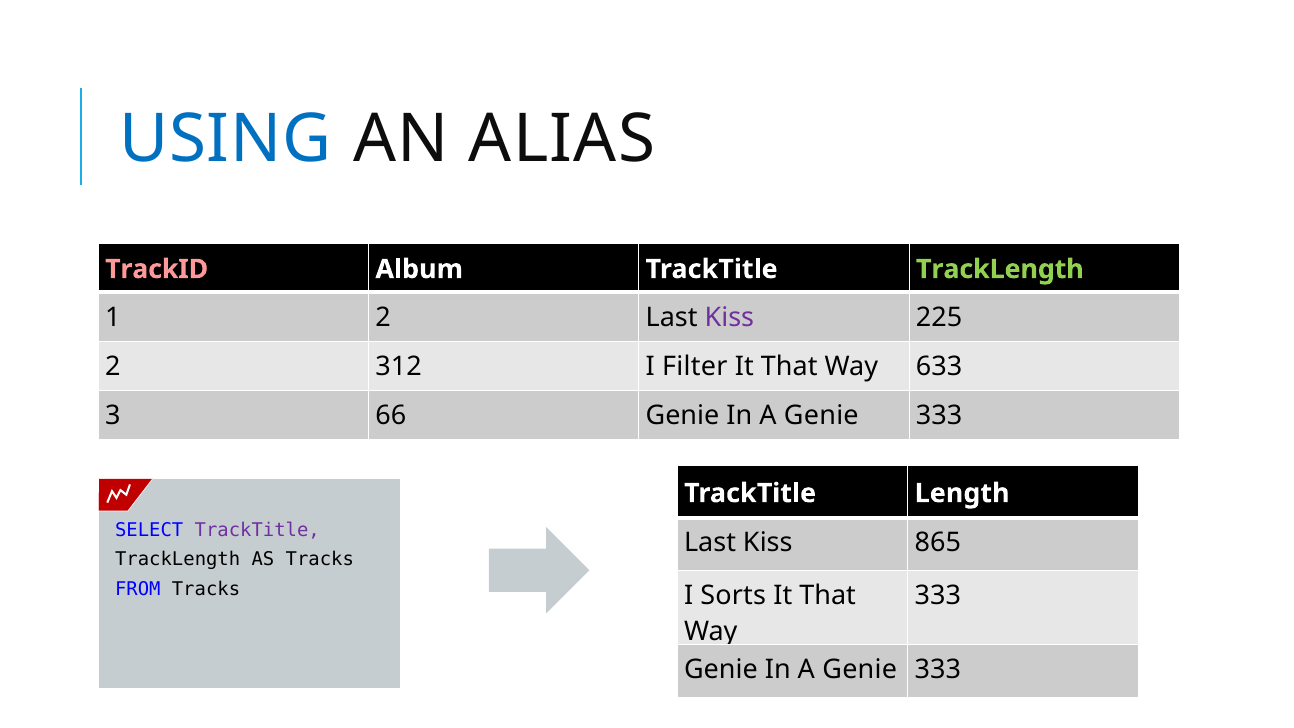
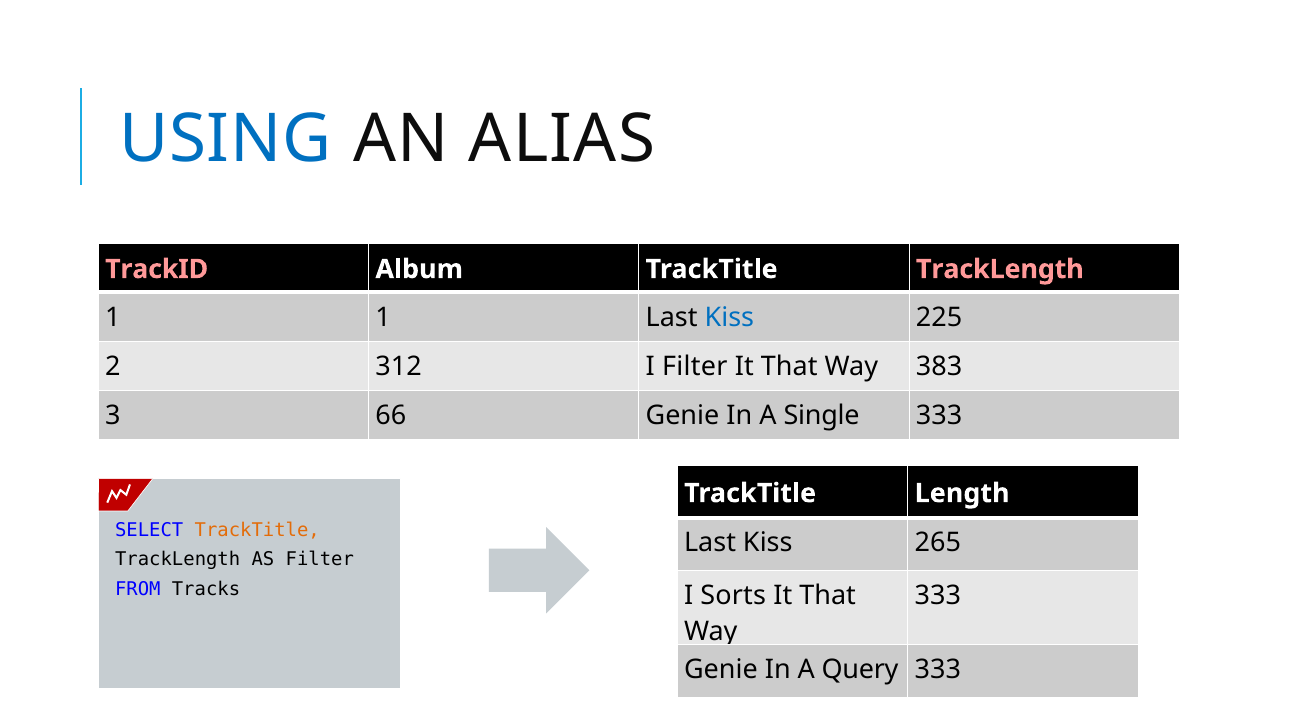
TrackLength at (1000, 269) colour: light green -> pink
1 2: 2 -> 1
Kiss at (729, 317) colour: purple -> blue
633: 633 -> 383
Genie at (821, 415): Genie -> Single
TrackTitle at (257, 530) colour: purple -> orange
865: 865 -> 265
AS Tracks: Tracks -> Filter
Genie at (860, 670): Genie -> Query
